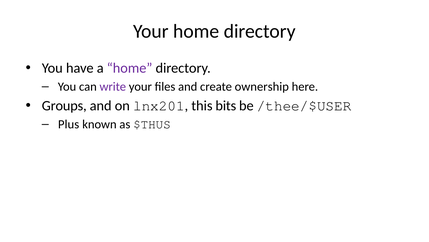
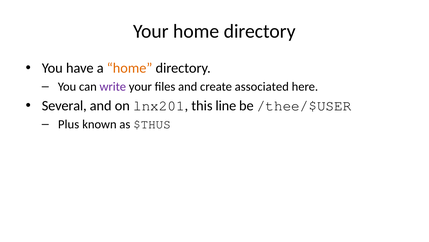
home at (130, 68) colour: purple -> orange
ownership: ownership -> associated
Groups: Groups -> Several
bits: bits -> line
